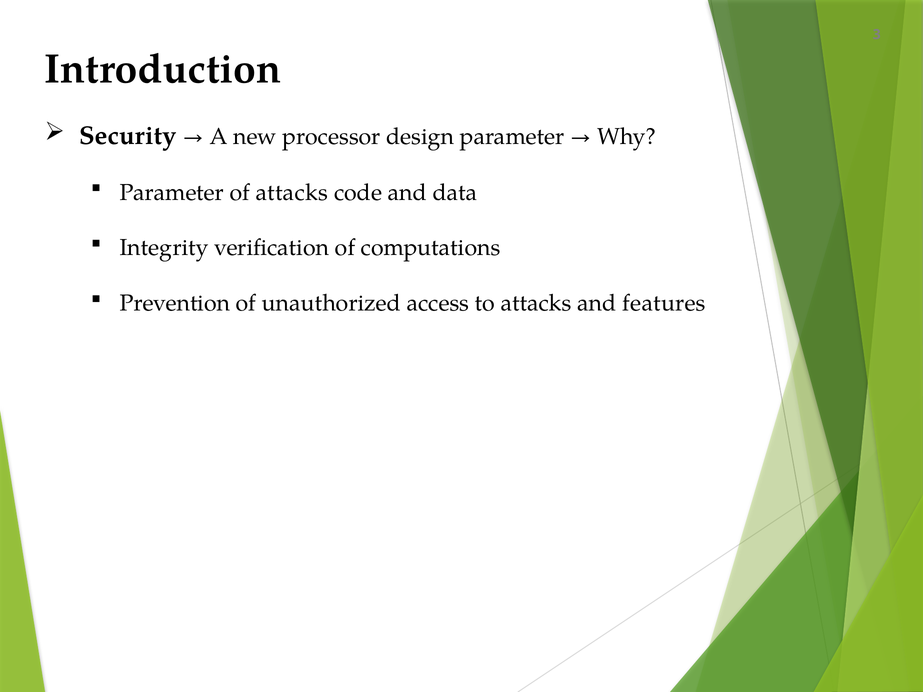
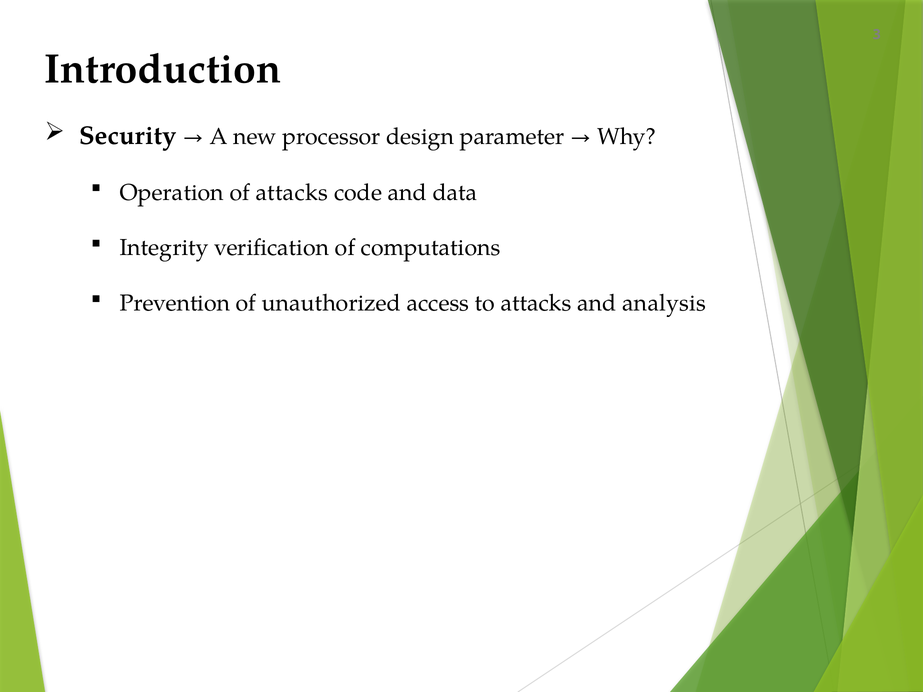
Parameter at (172, 193): Parameter -> Operation
features: features -> analysis
